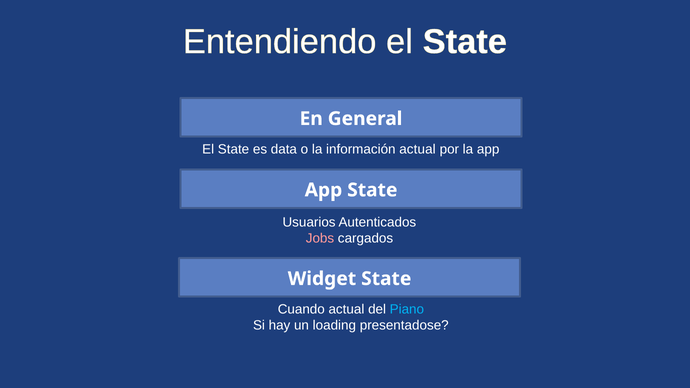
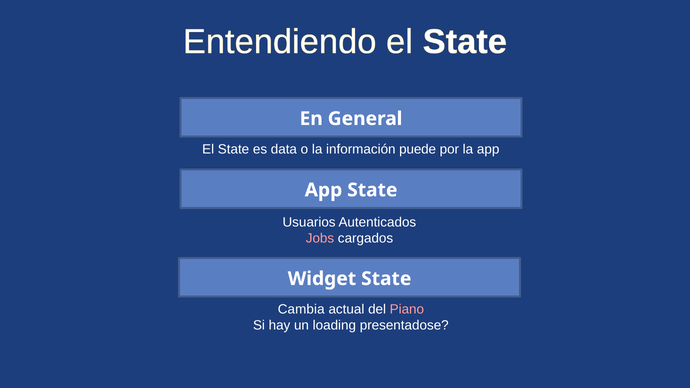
información actual: actual -> puede
Cuando: Cuando -> Cambia
Piano colour: light blue -> pink
